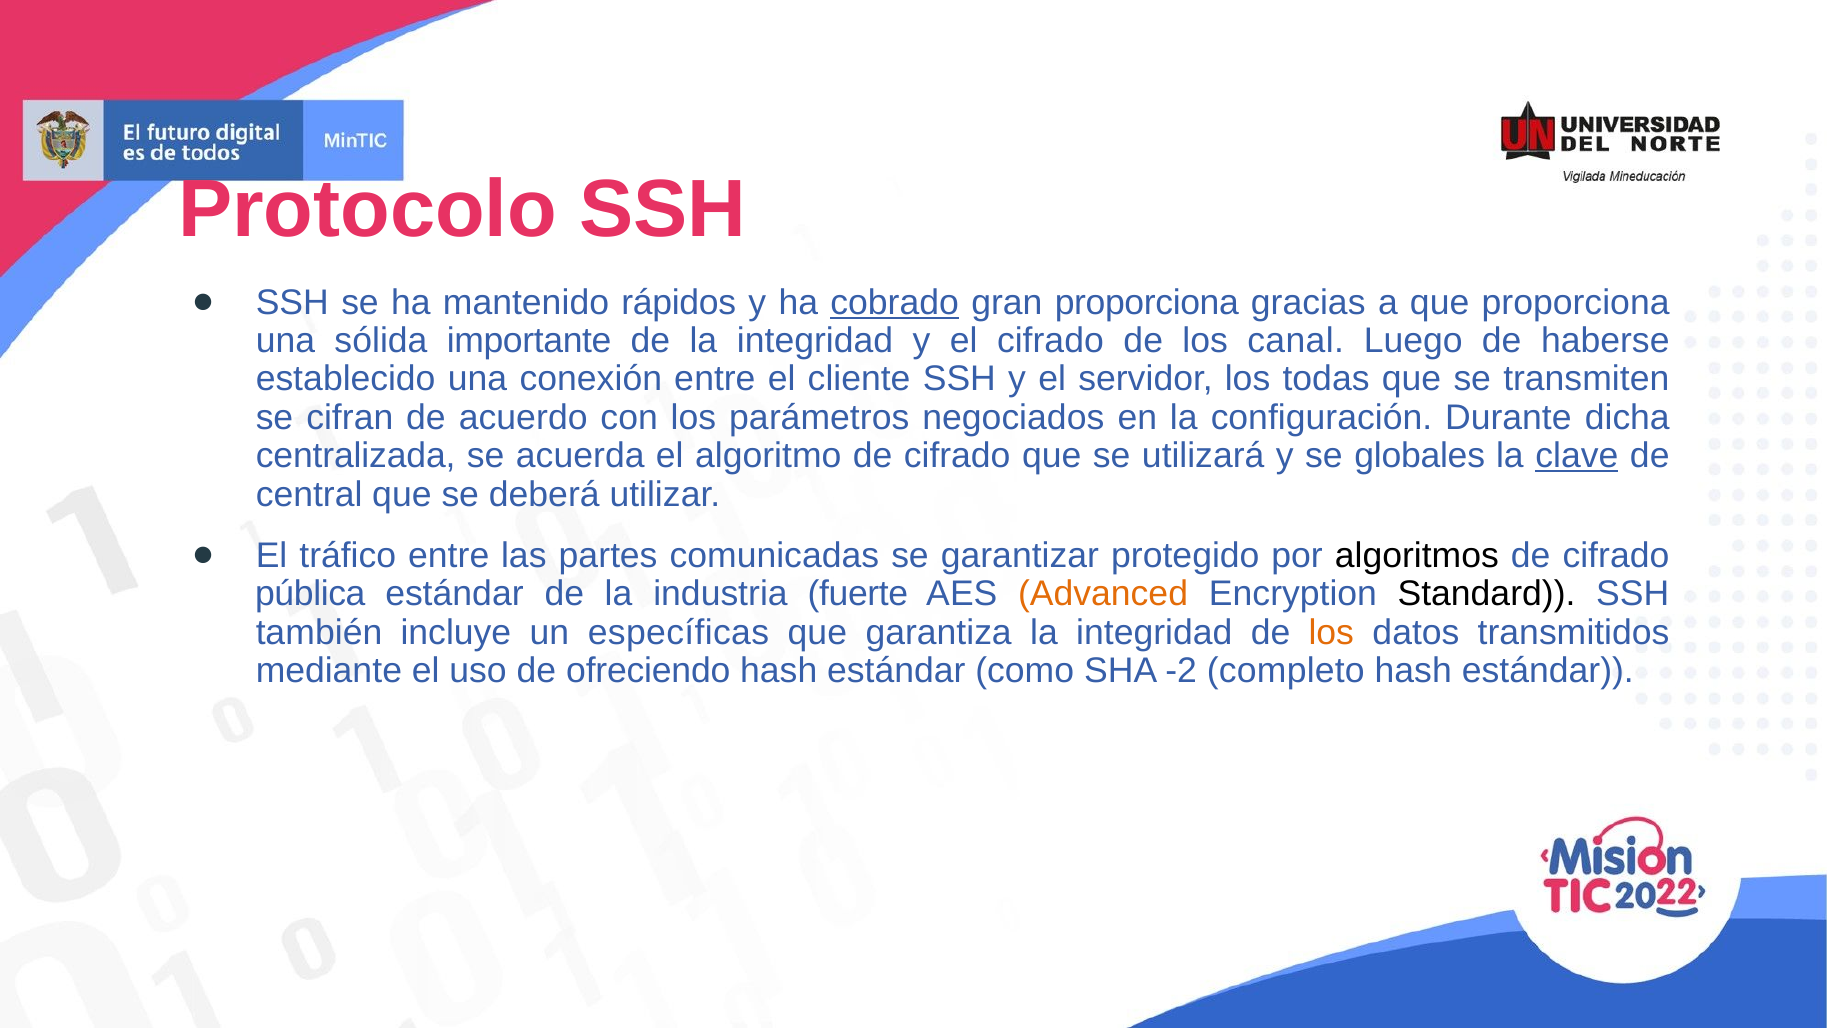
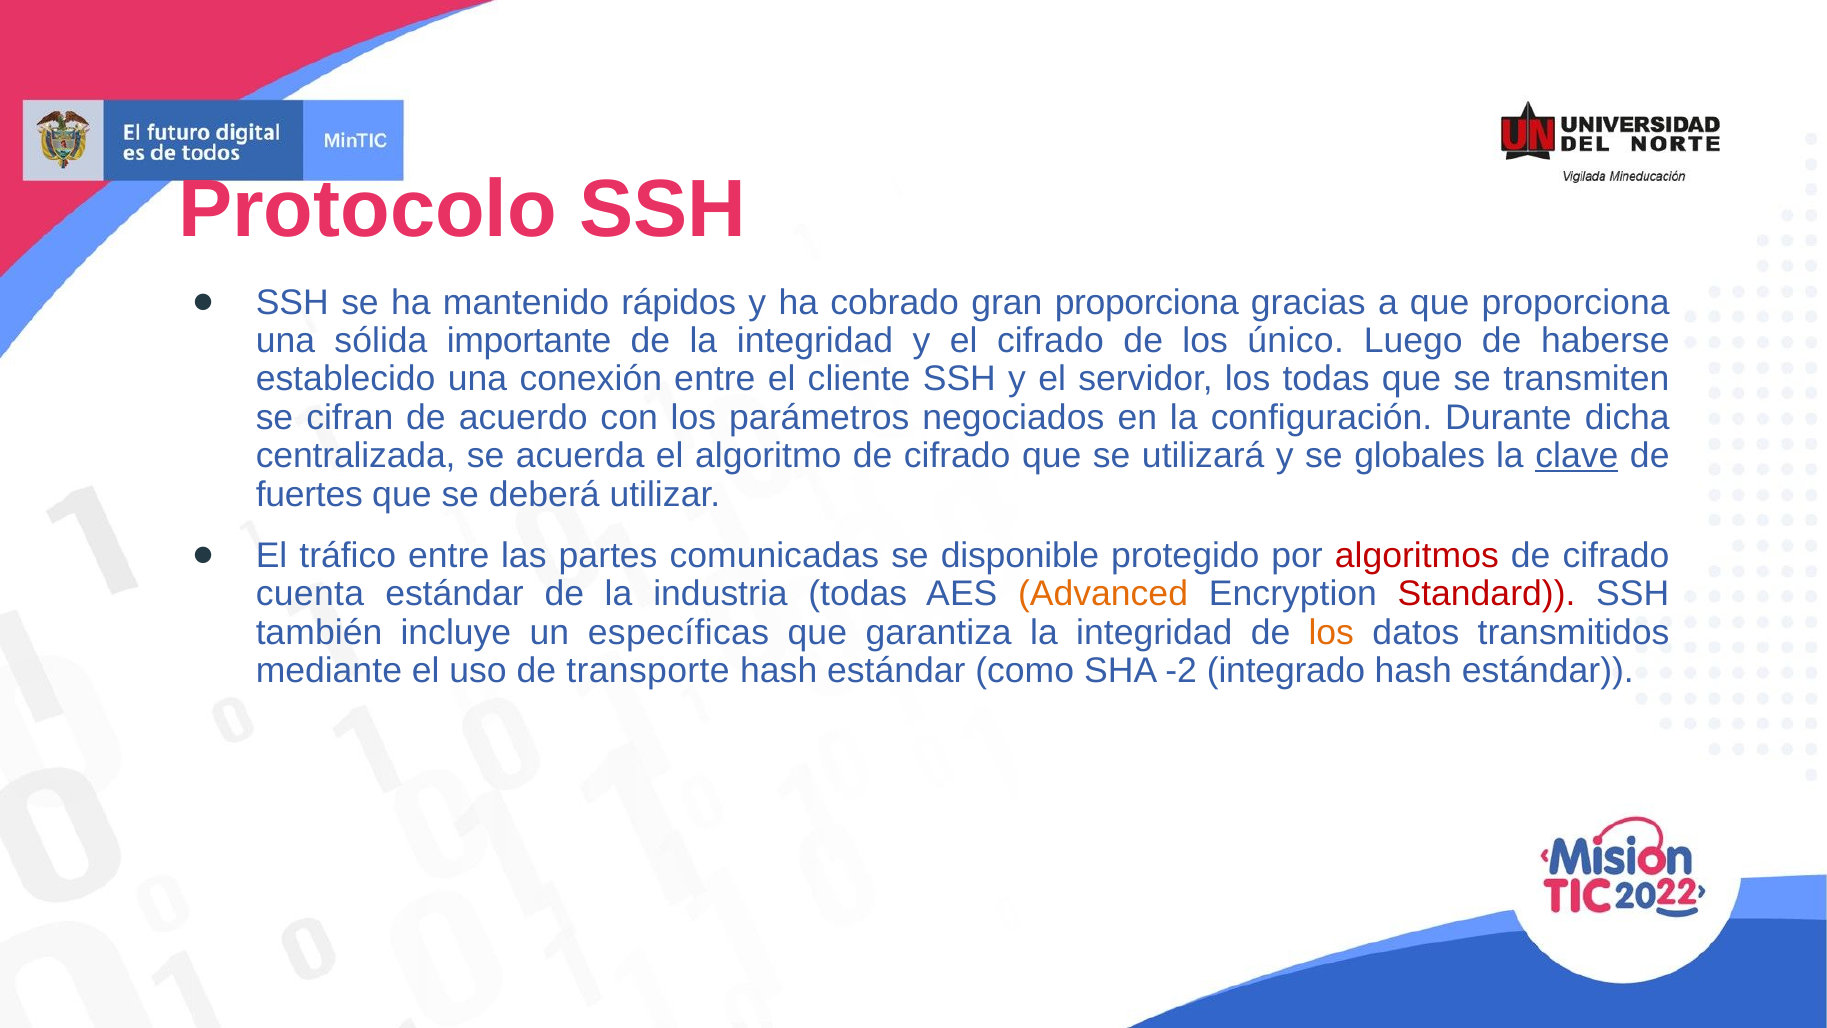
cobrado underline: present -> none
canal: canal -> único
central: central -> fuertes
garantizar: garantizar -> disponible
algoritmos colour: black -> red
pública: pública -> cuenta
industria fuerte: fuerte -> todas
Standard colour: black -> red
ofreciendo: ofreciendo -> transporte
completo: completo -> integrado
